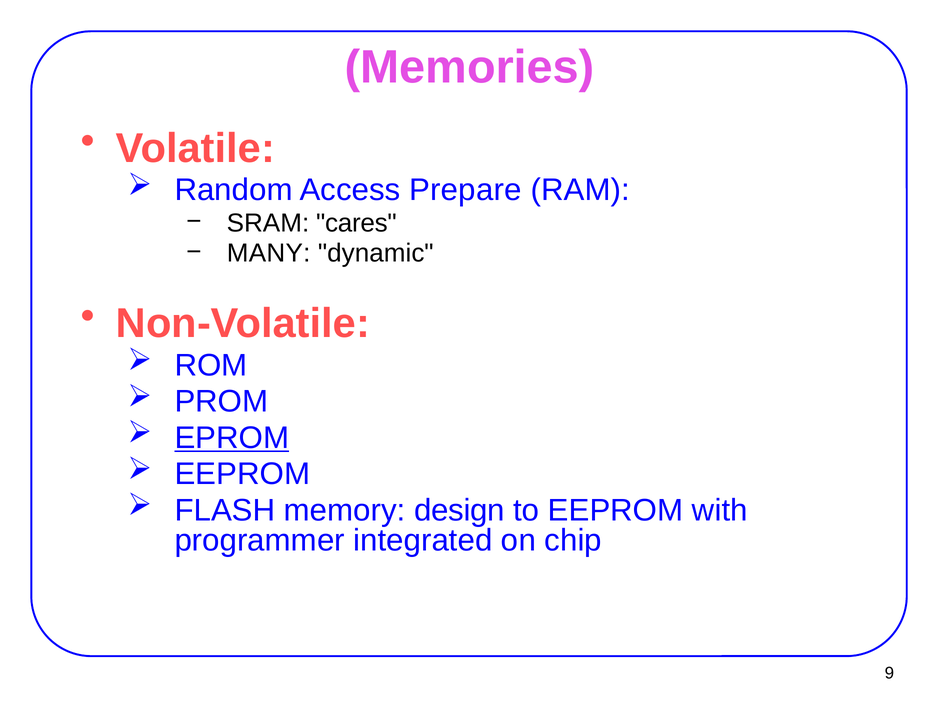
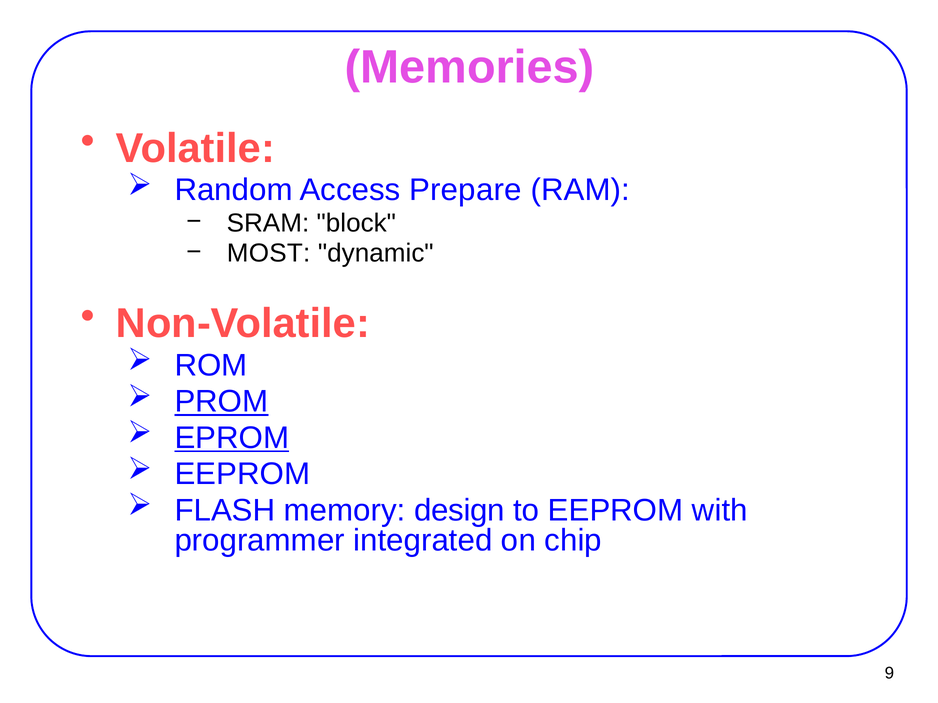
cares: cares -> block
MANY: MANY -> MOST
PROM underline: none -> present
